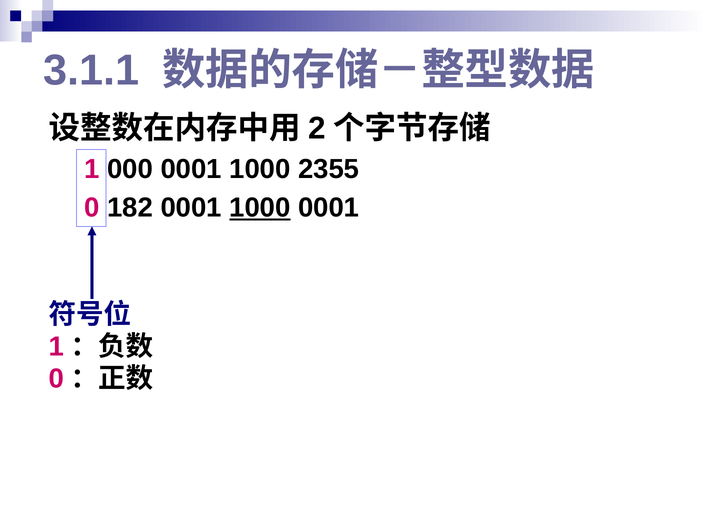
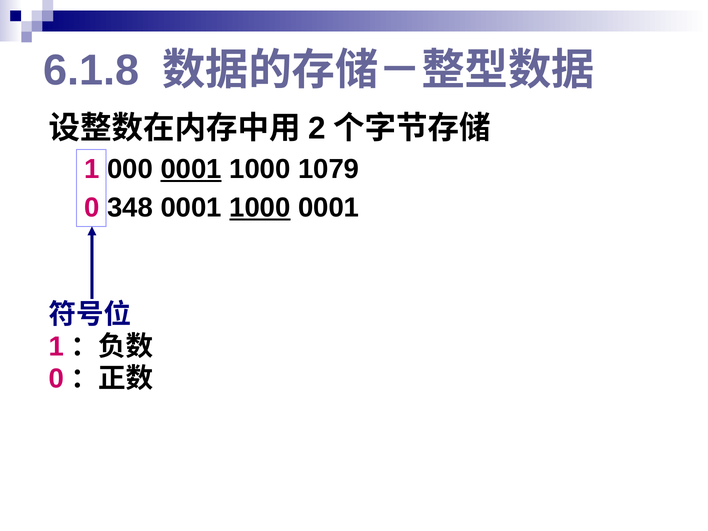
3.1.1: 3.1.1 -> 6.1.8
0001 at (191, 169) underline: none -> present
2355: 2355 -> 1079
182: 182 -> 348
